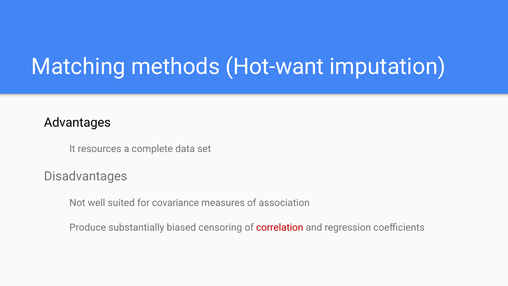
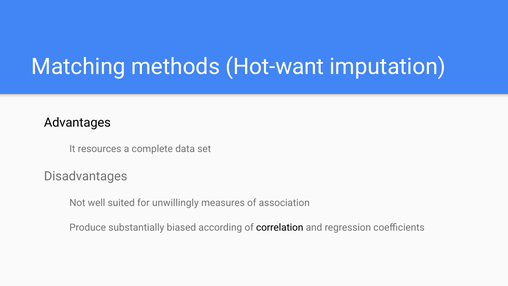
covariance: covariance -> unwillingly
censoring: censoring -> according
correlation colour: red -> black
